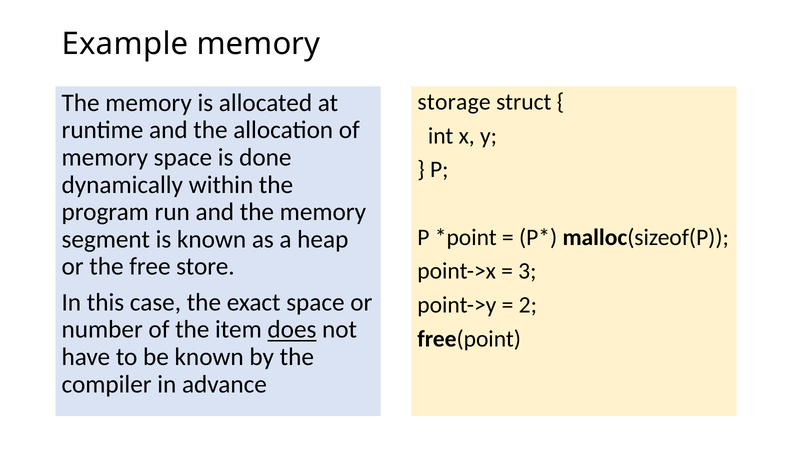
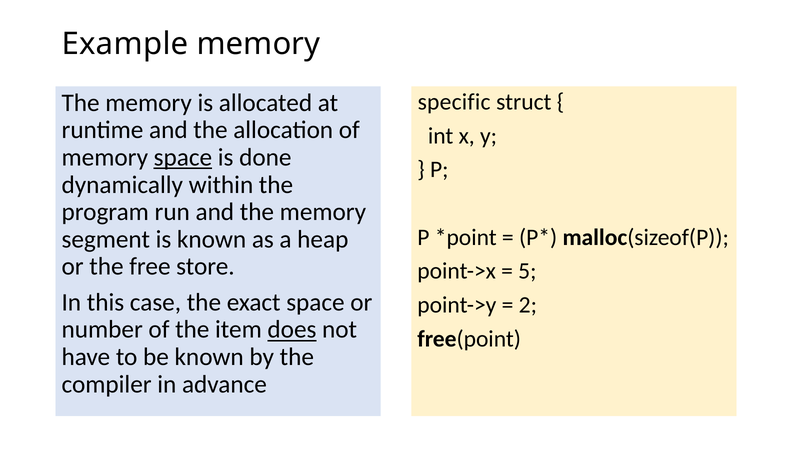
storage: storage -> specific
space at (183, 157) underline: none -> present
3: 3 -> 5
